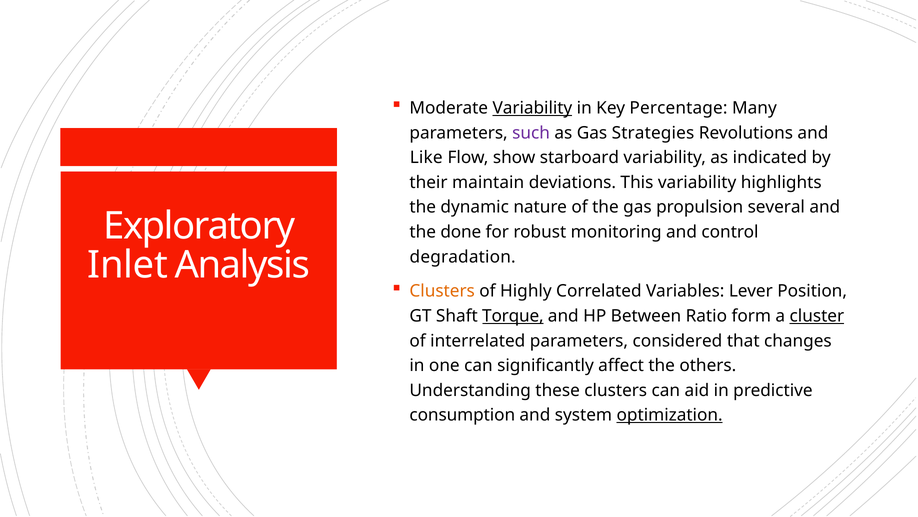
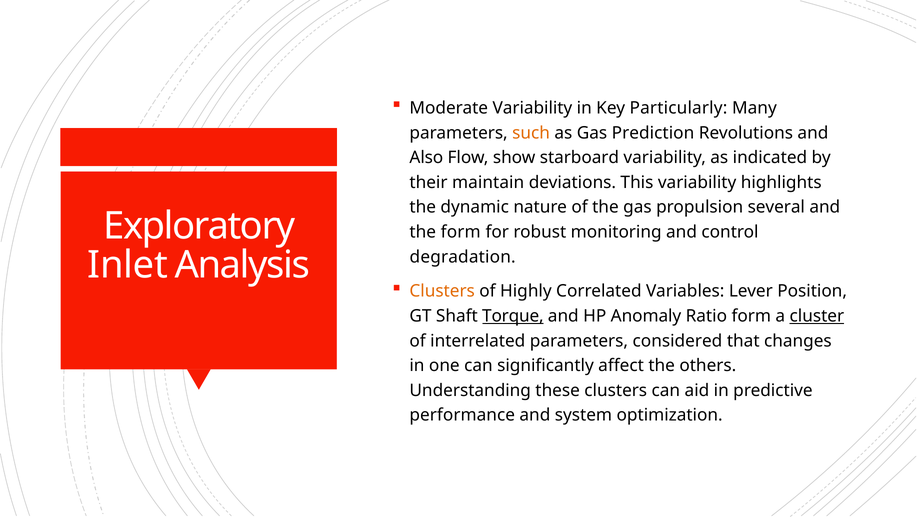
Variability at (532, 108) underline: present -> none
Percentage: Percentage -> Particularly
such colour: purple -> orange
Strategies: Strategies -> Prediction
Like: Like -> Also
the done: done -> form
Between: Between -> Anomaly
consumption: consumption -> performance
optimization underline: present -> none
